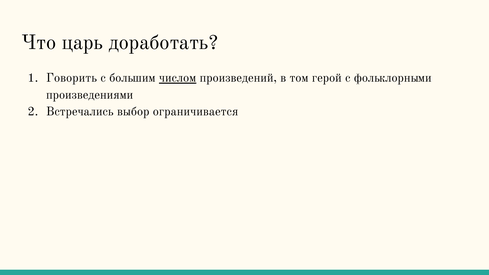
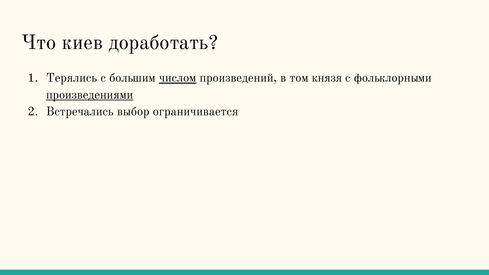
царь: царь -> киев
Говорить: Говорить -> Терялись
герой: герой -> князя
произведениями underline: none -> present
